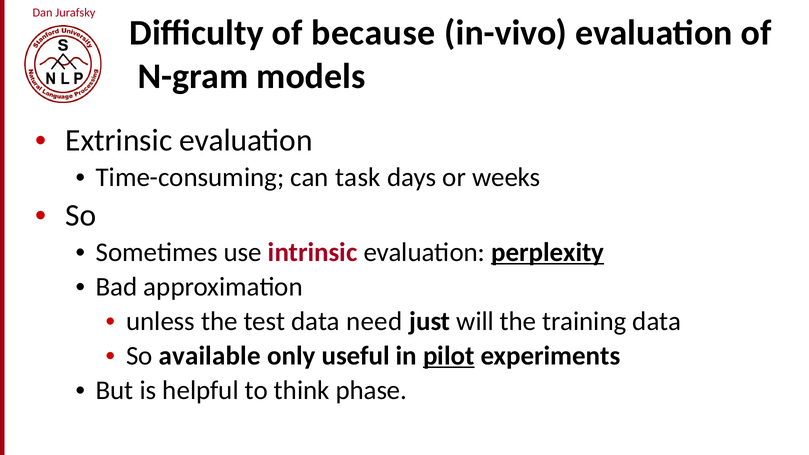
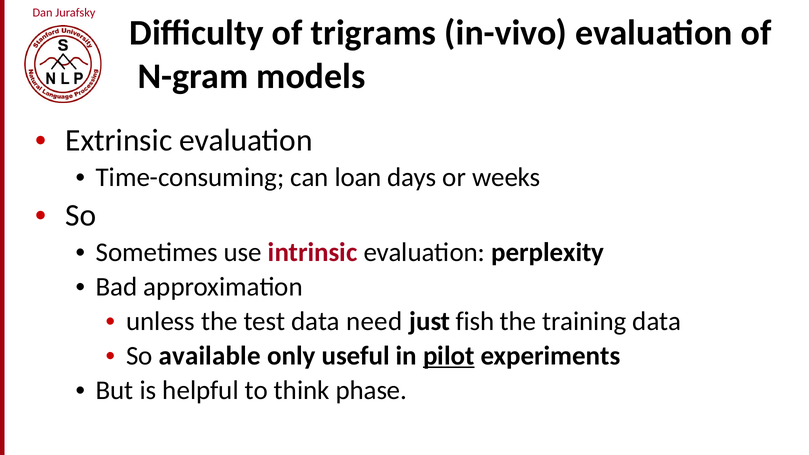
because: because -> trigrams
task: task -> loan
perplexity underline: present -> none
will: will -> fish
